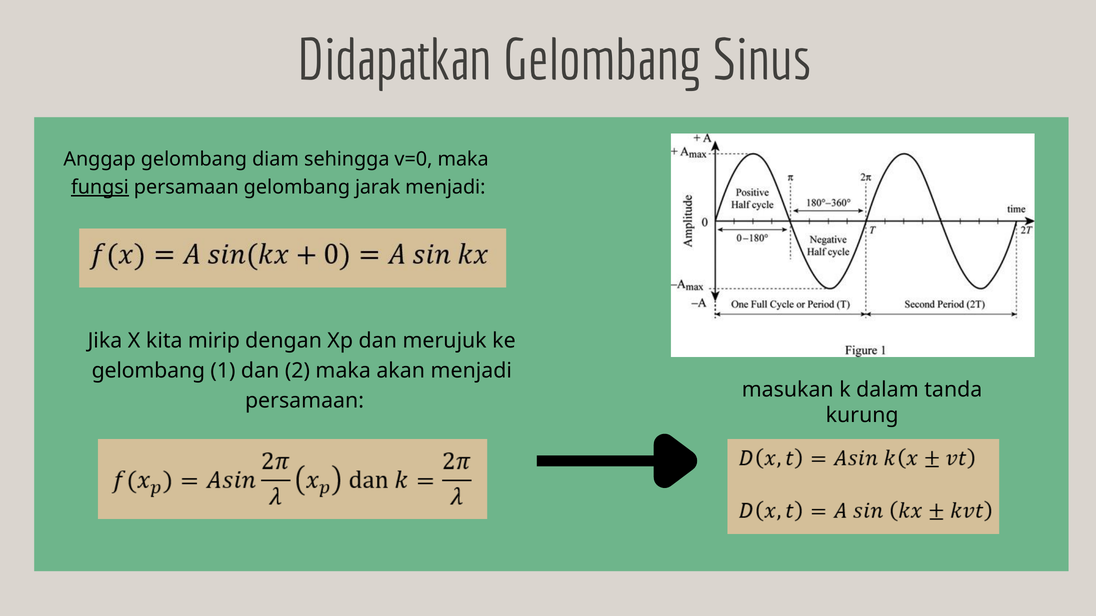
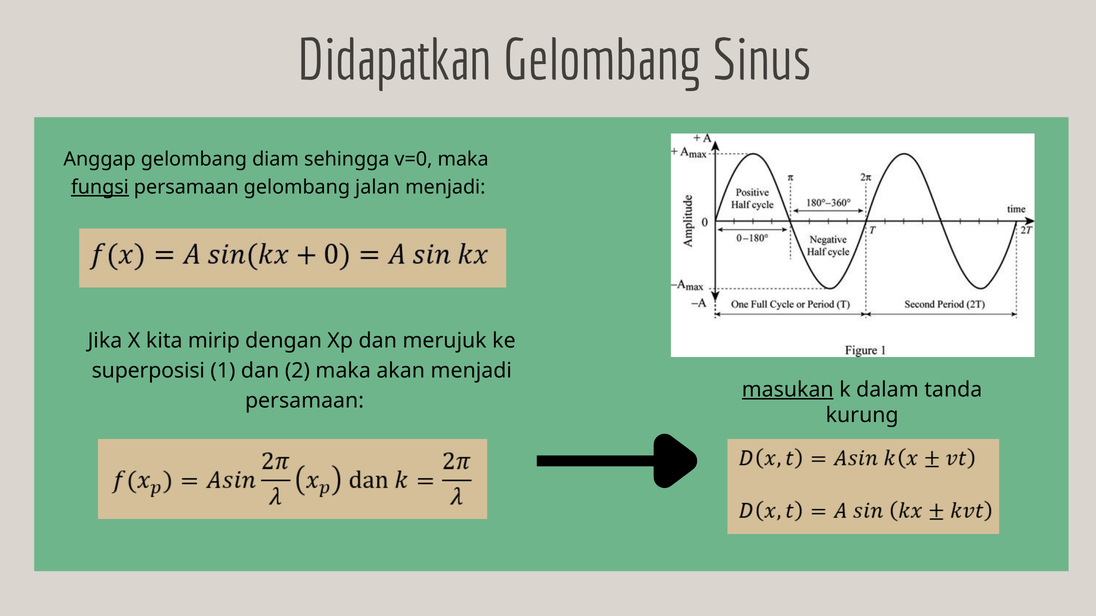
jarak: jarak -> jalan
gelombang at (148, 371): gelombang -> superposisi
masukan underline: none -> present
